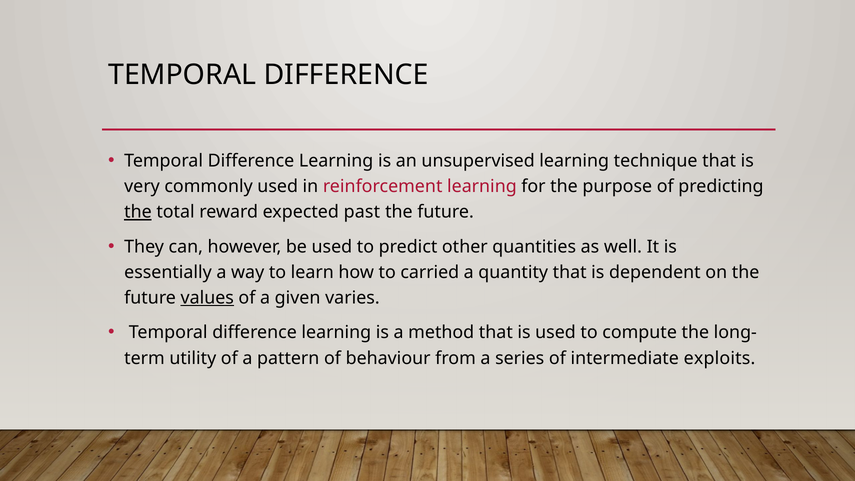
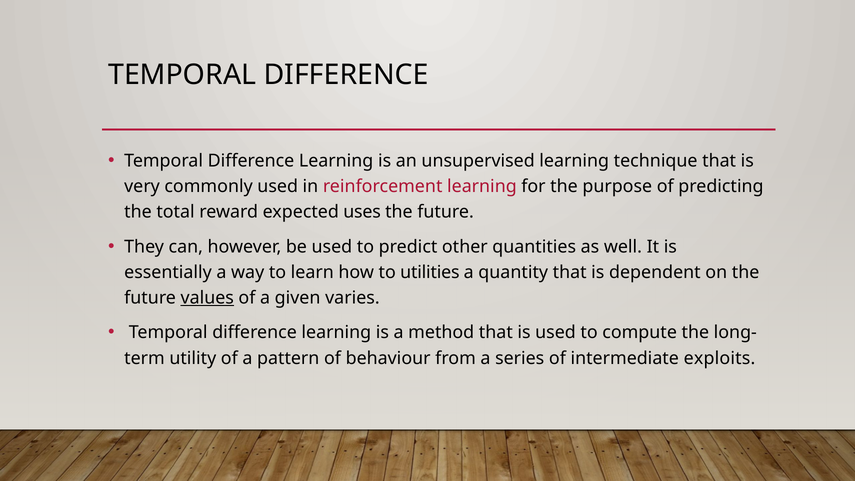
the at (138, 212) underline: present -> none
past: past -> uses
carried: carried -> utilities
